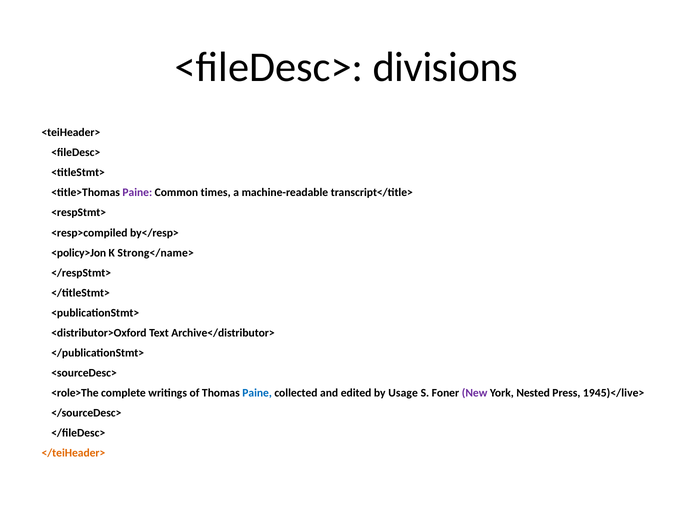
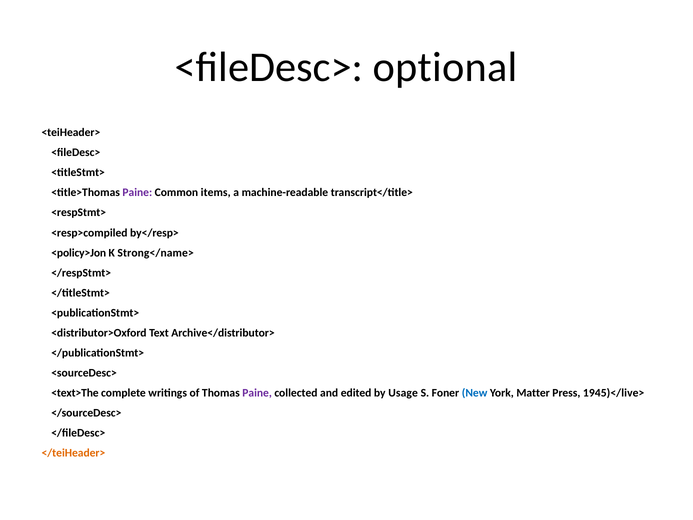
divisions: divisions -> optional
times: times -> items
<role>The: <role>The -> <text>The
Paine at (257, 393) colour: blue -> purple
New colour: purple -> blue
Nested: Nested -> Matter
